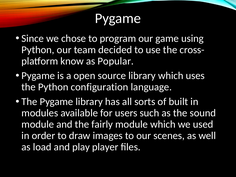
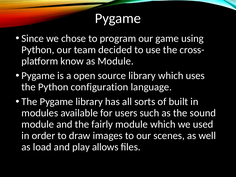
as Popular: Popular -> Module
player: player -> allows
